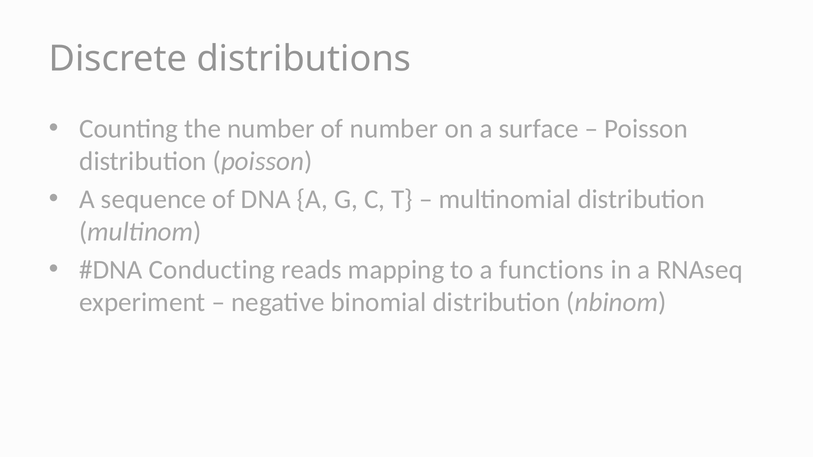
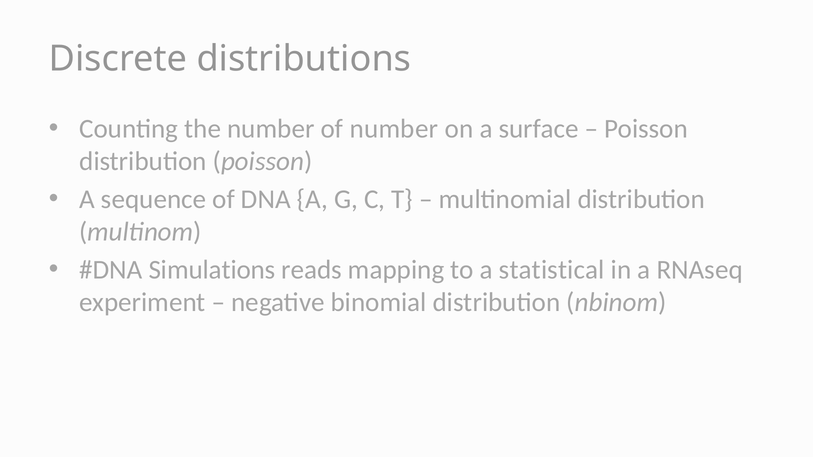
Conducting: Conducting -> Simulations
functions: functions -> statistical
